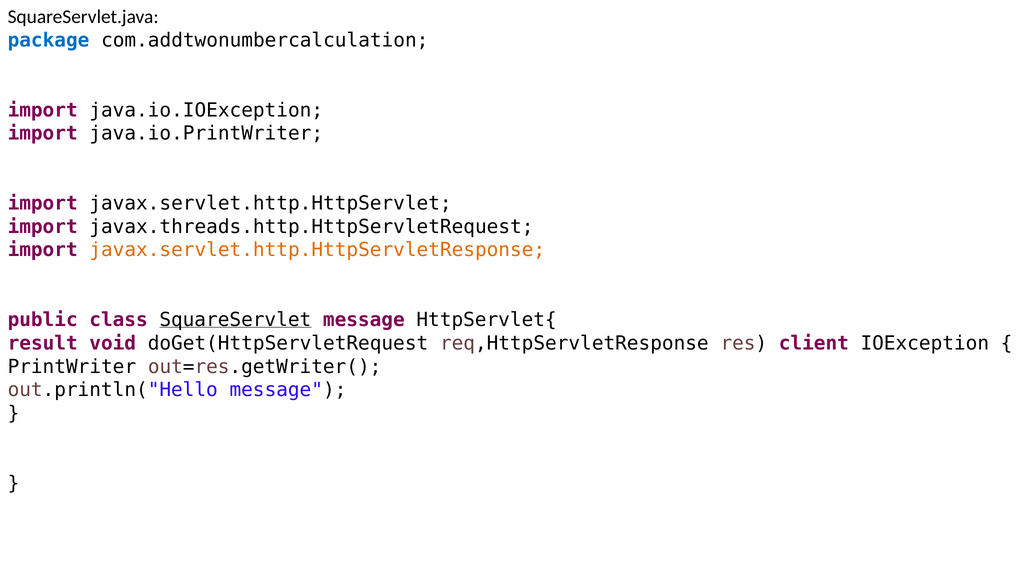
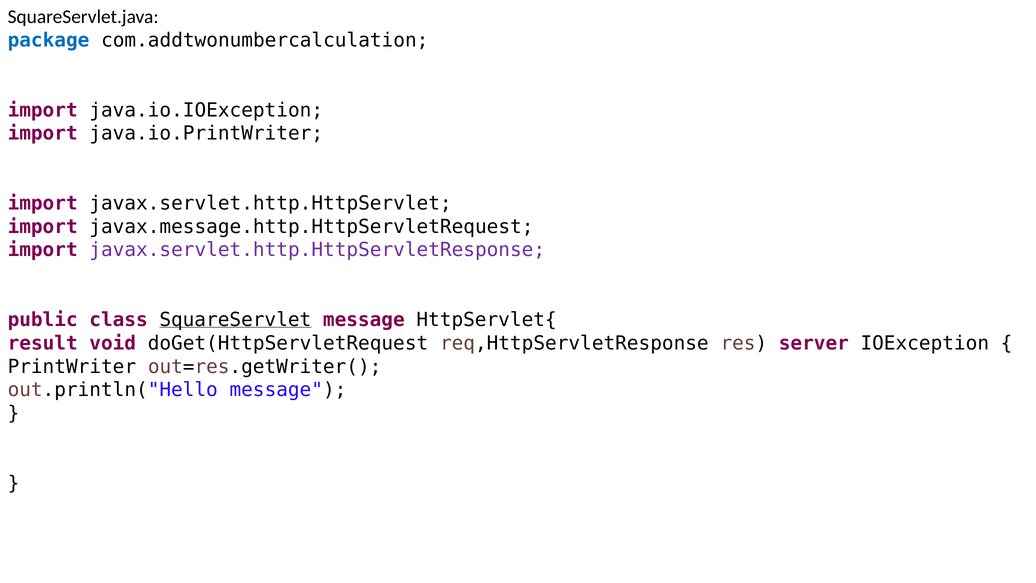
javax.threads.http.HttpServletRequest: javax.threads.http.HttpServletRequest -> javax.message.http.HttpServletRequest
javax.servlet.http.HttpServletResponse colour: orange -> purple
client: client -> server
